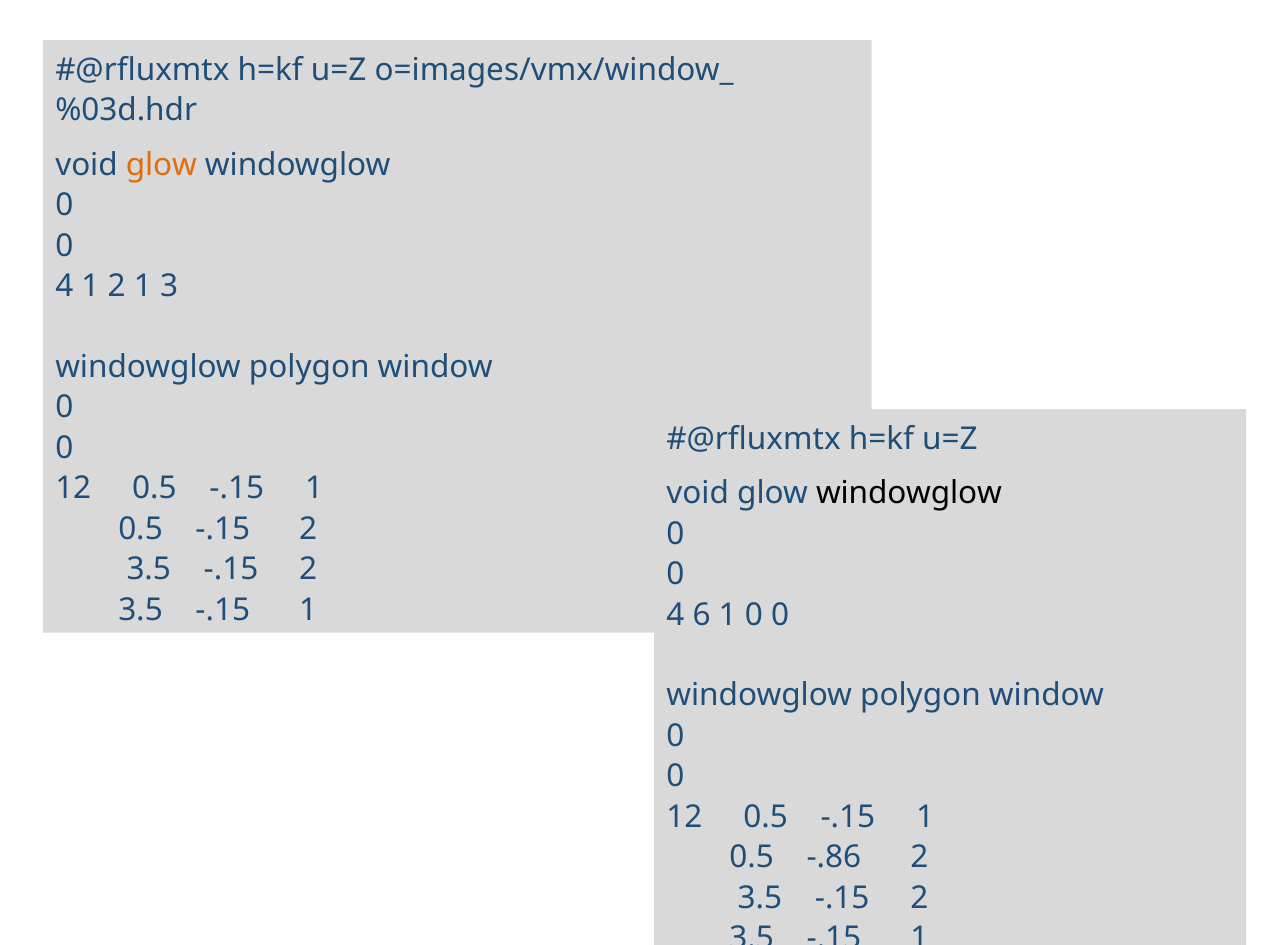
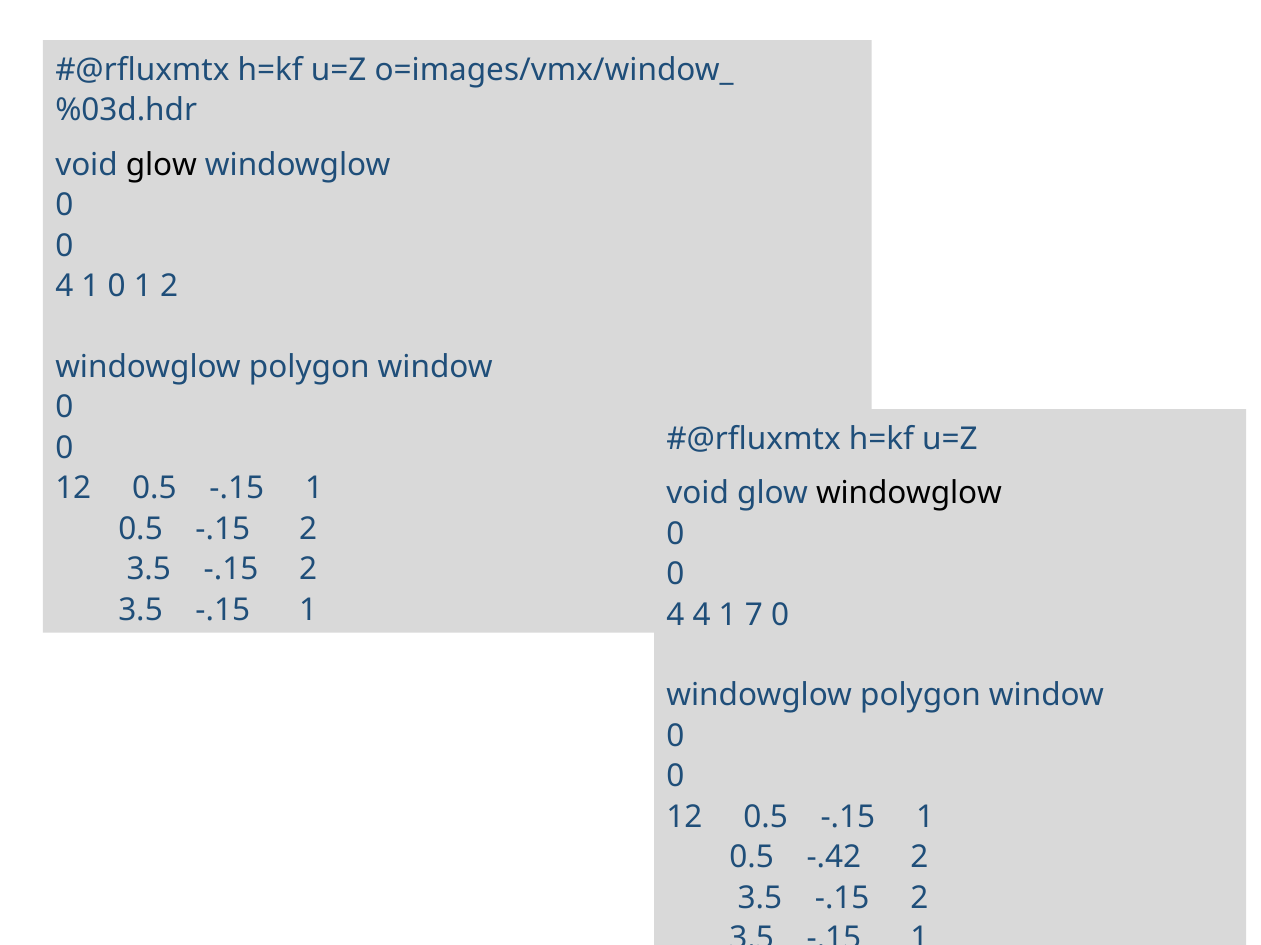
glow at (161, 165) colour: orange -> black
1 2: 2 -> 0
1 3: 3 -> 2
4 6: 6 -> 4
1 0: 0 -> 7
-.86: -.86 -> -.42
